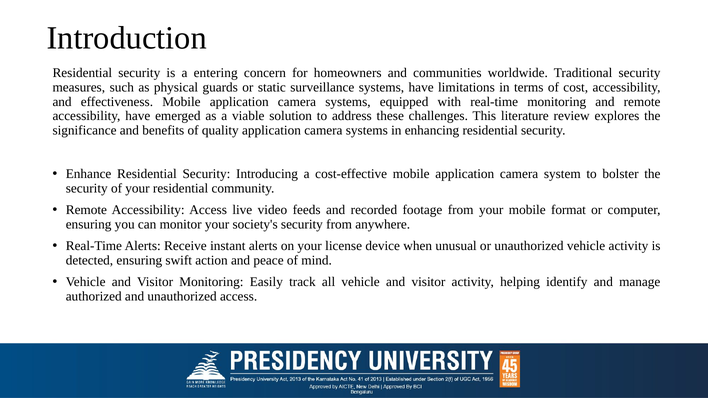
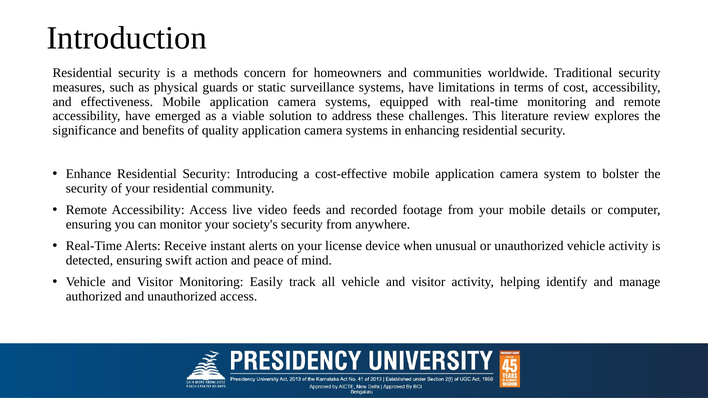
entering: entering -> methods
format: format -> details
